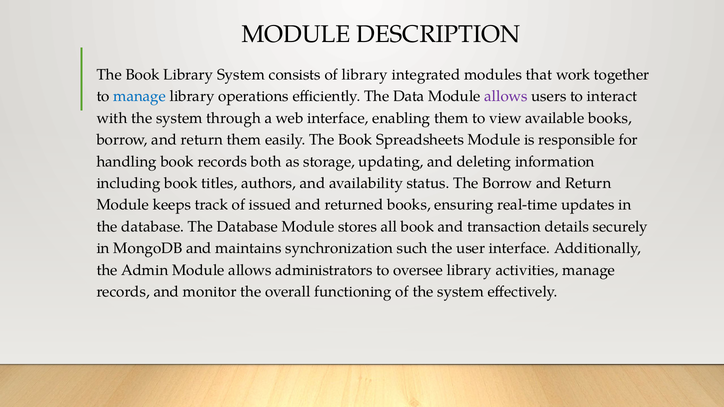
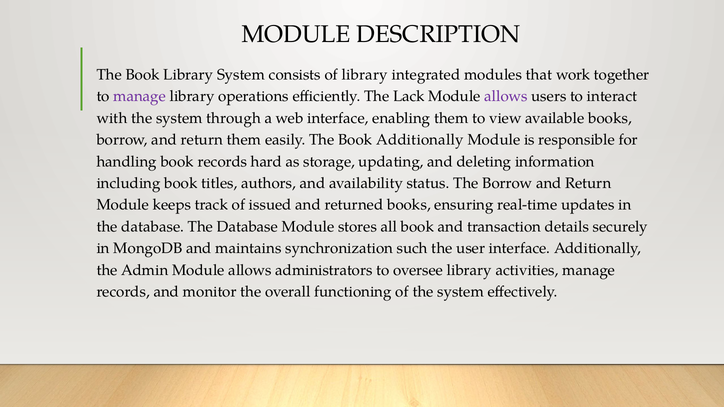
manage at (140, 97) colour: blue -> purple
Data: Data -> Lack
Book Spreadsheets: Spreadsheets -> Additionally
both: both -> hard
